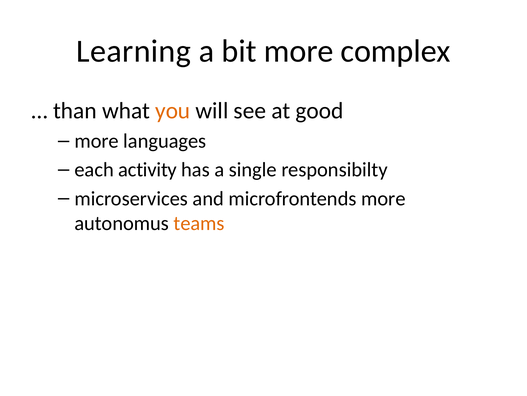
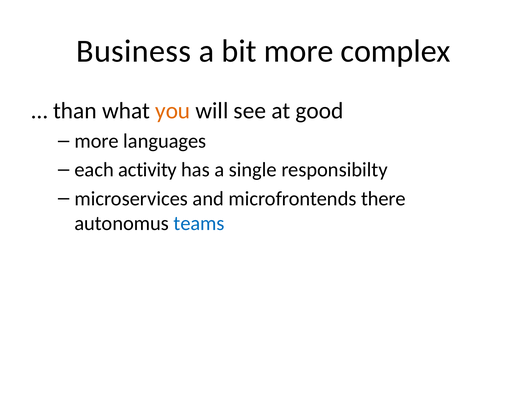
Learning: Learning -> Business
microfrontends more: more -> there
teams colour: orange -> blue
